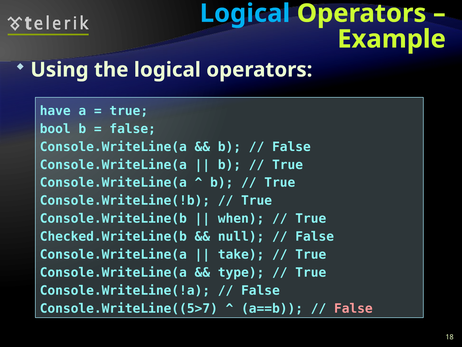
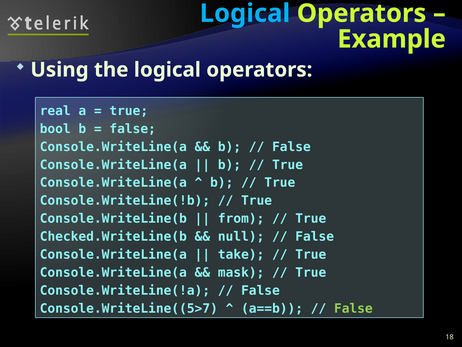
have: have -> real
when: when -> from
type: type -> mask
False at (353, 308) colour: pink -> light green
